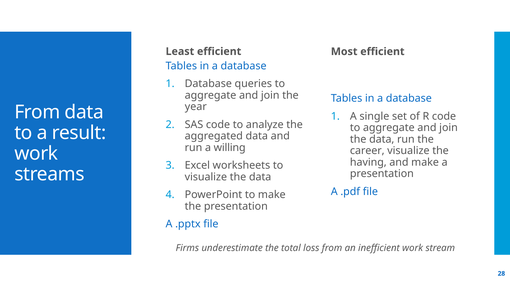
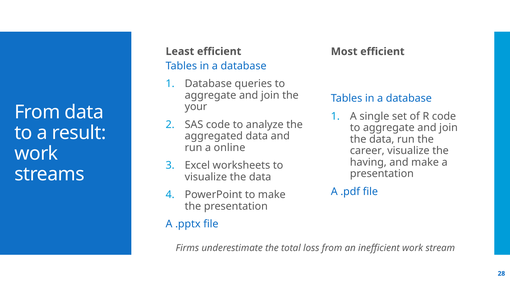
year: year -> your
willing: willing -> online
